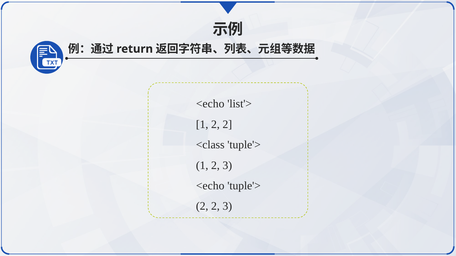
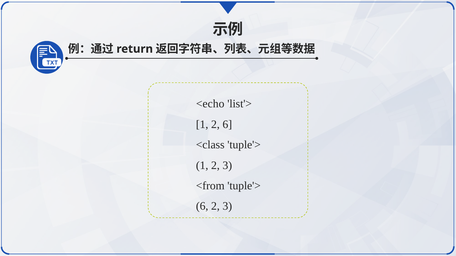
1 2 2: 2 -> 6
<echo at (210, 186): <echo -> <from
2 at (202, 207): 2 -> 6
